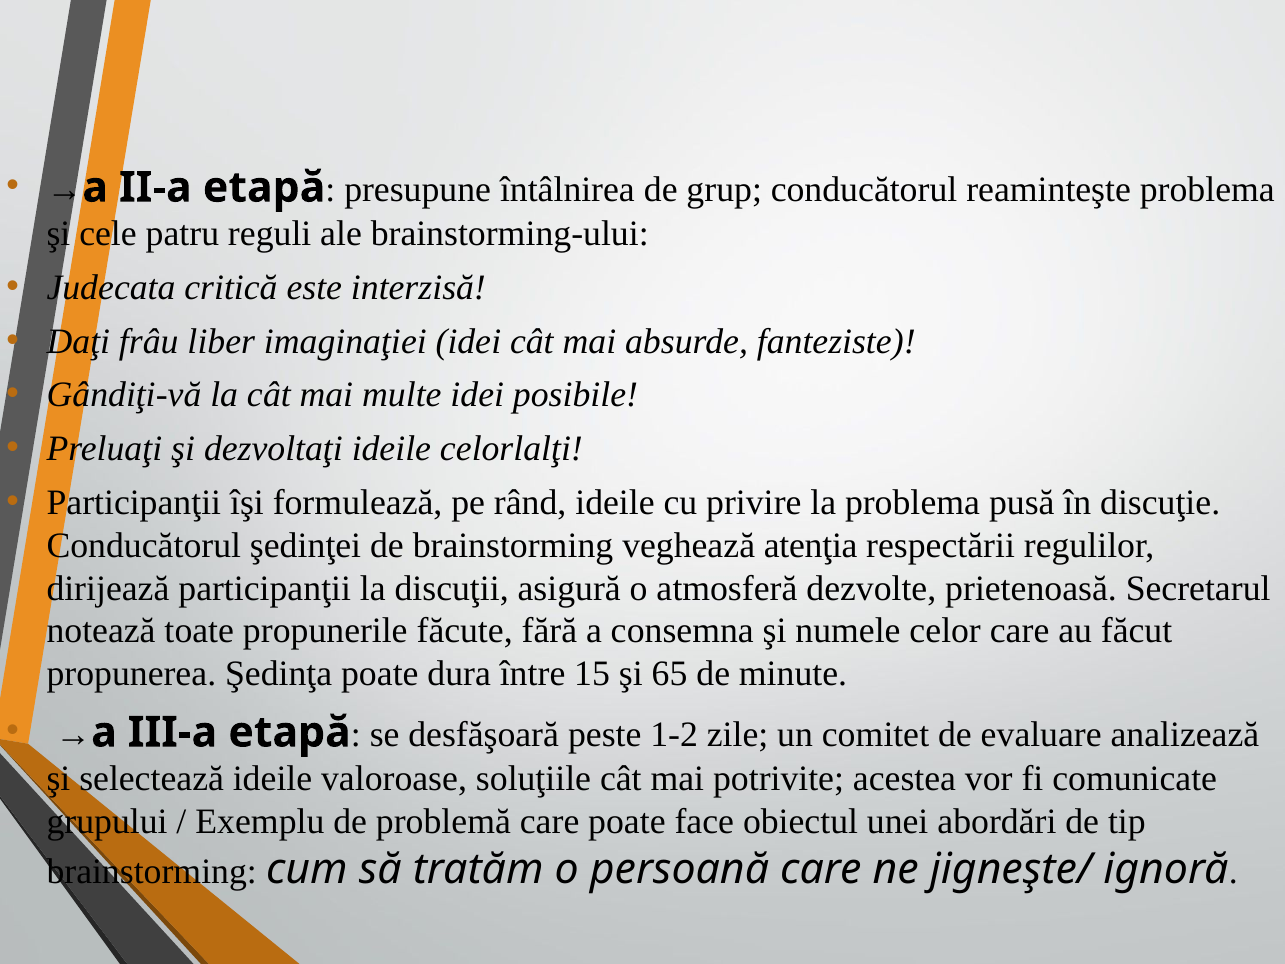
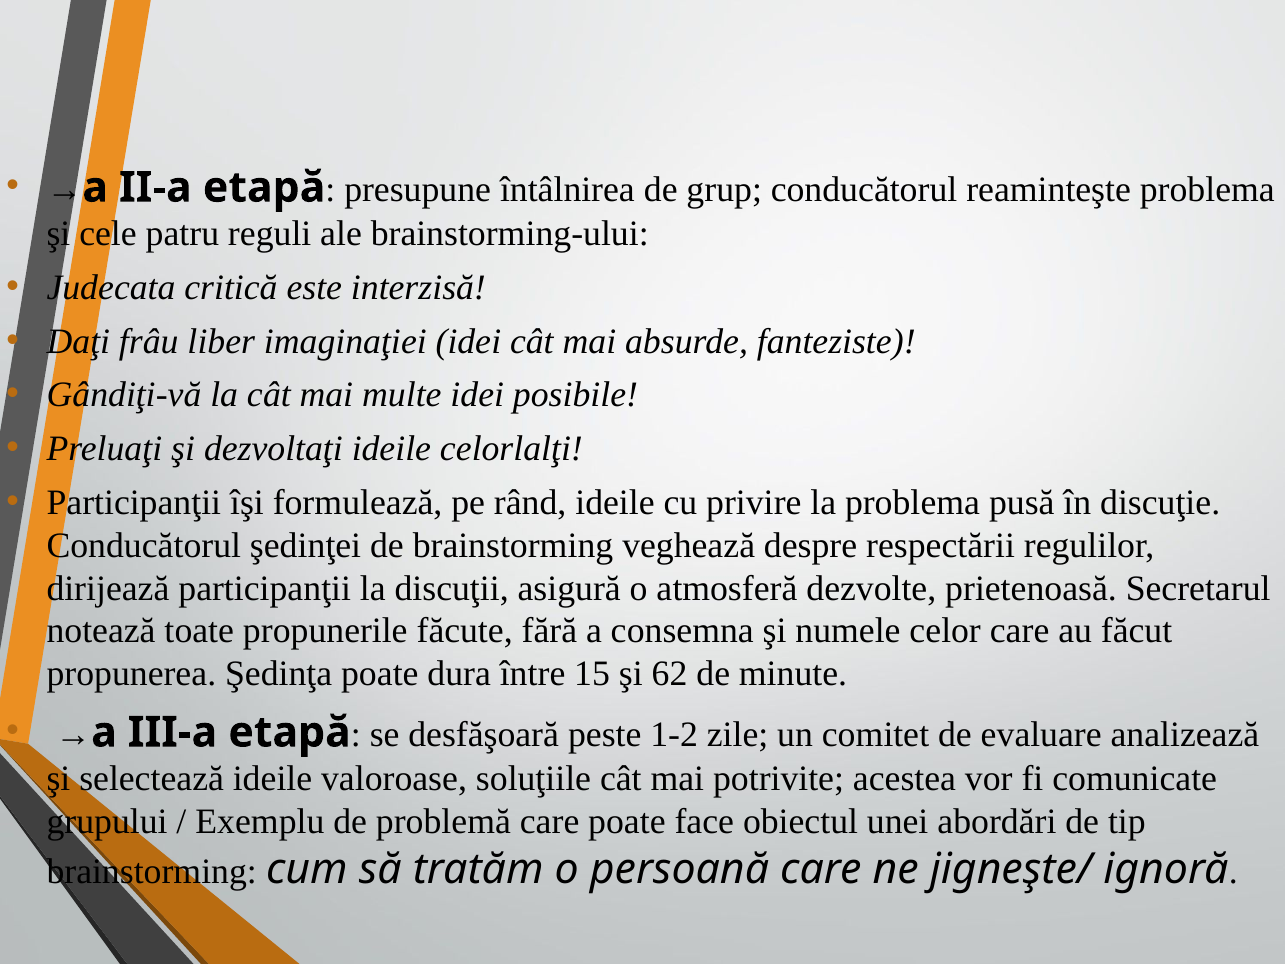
atenţia: atenţia -> despre
65: 65 -> 62
